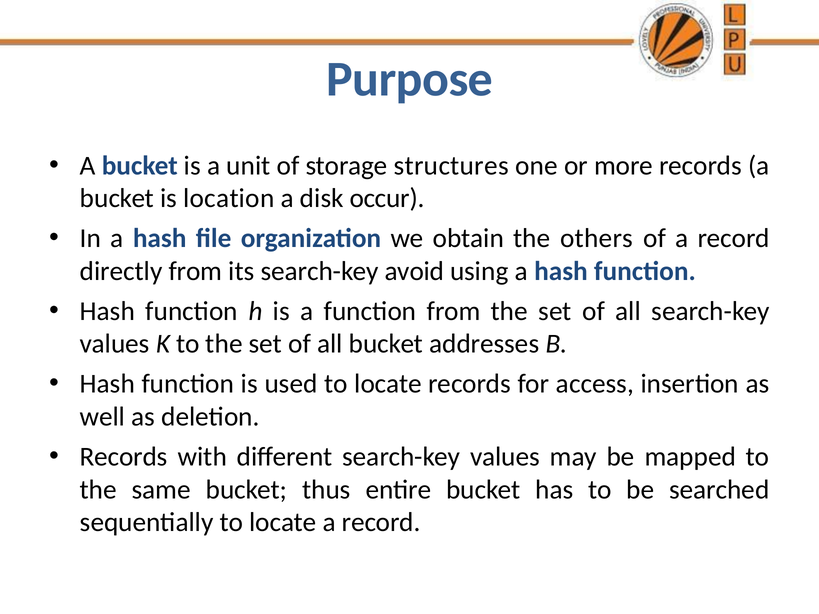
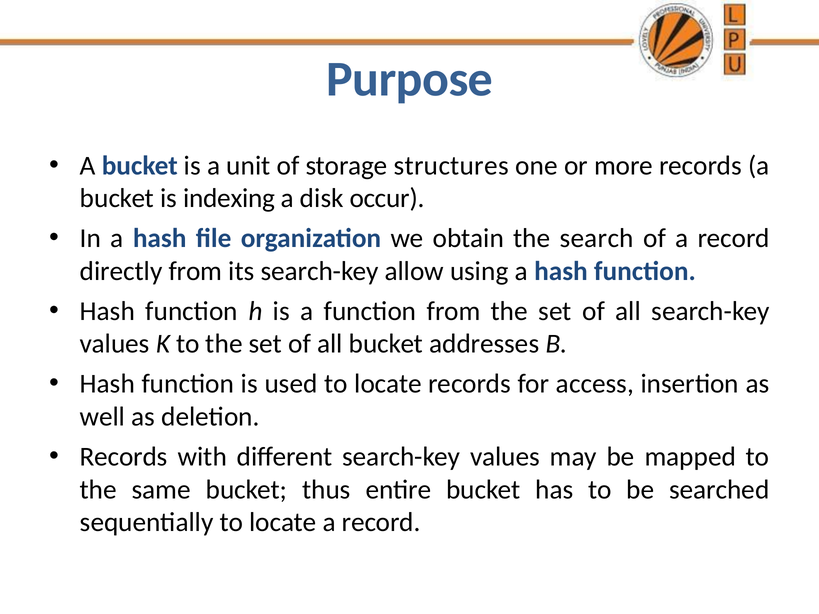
location: location -> indexing
others: others -> search
avoid: avoid -> allow
